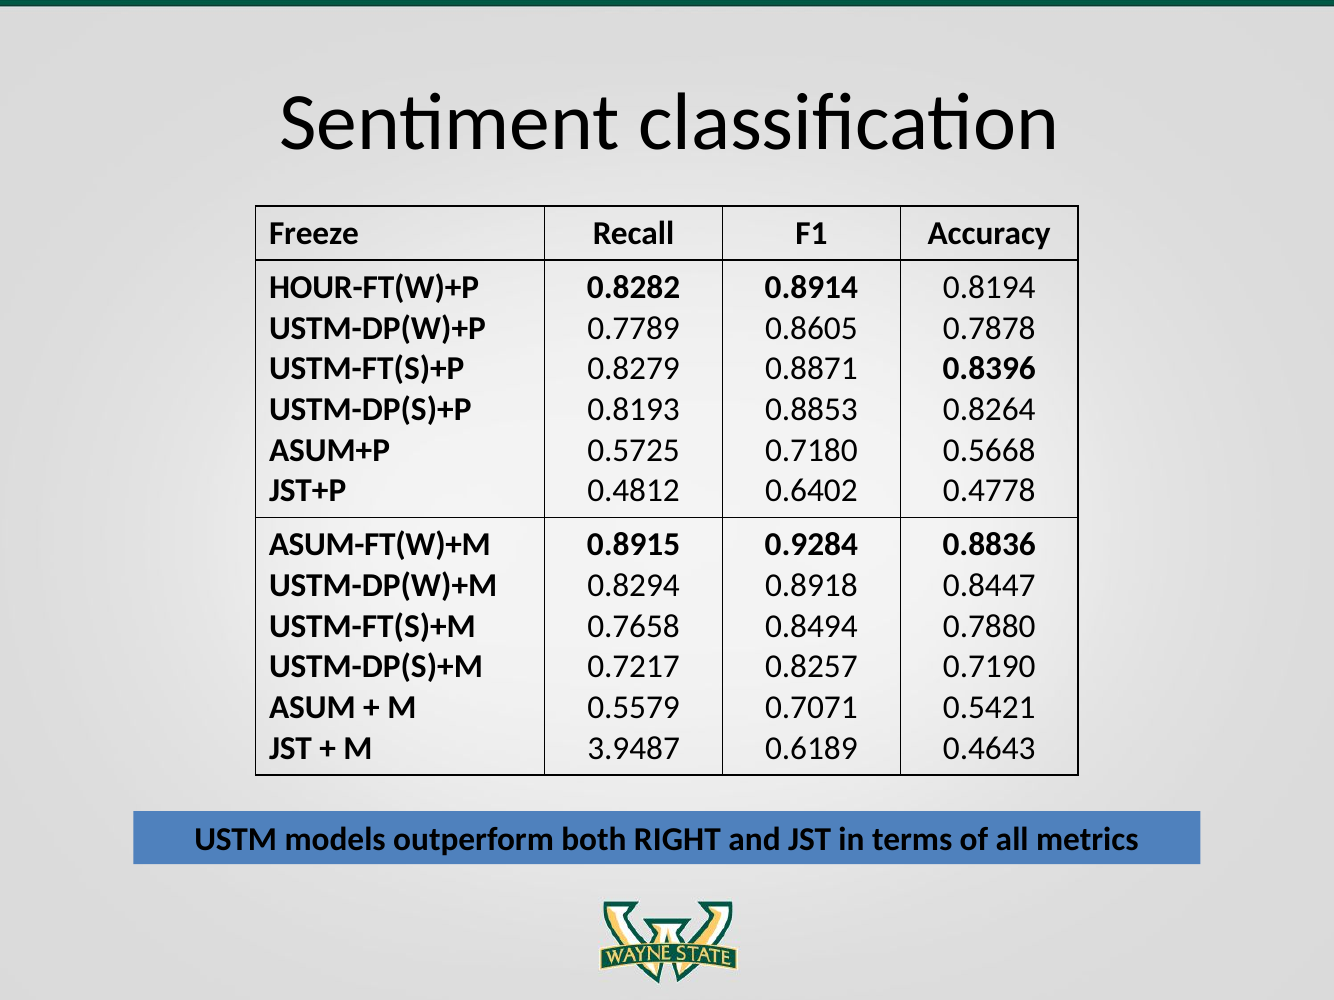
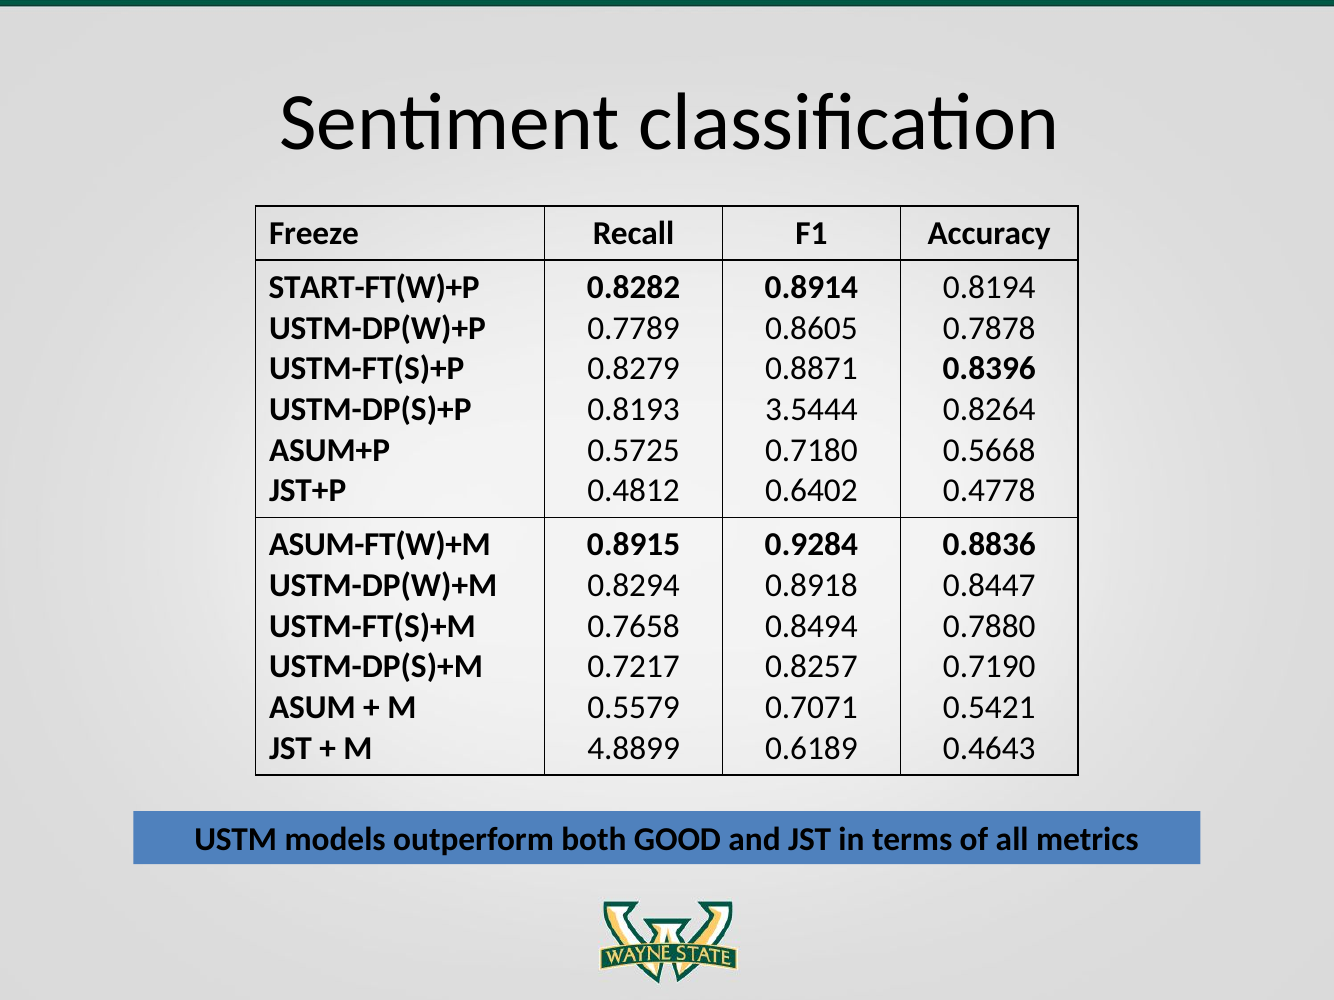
HOUR-FT(W)+P: HOUR-FT(W)+P -> START-FT(W)+P
0.8853: 0.8853 -> 3.5444
3.9487: 3.9487 -> 4.8899
RIGHT: RIGHT -> GOOD
